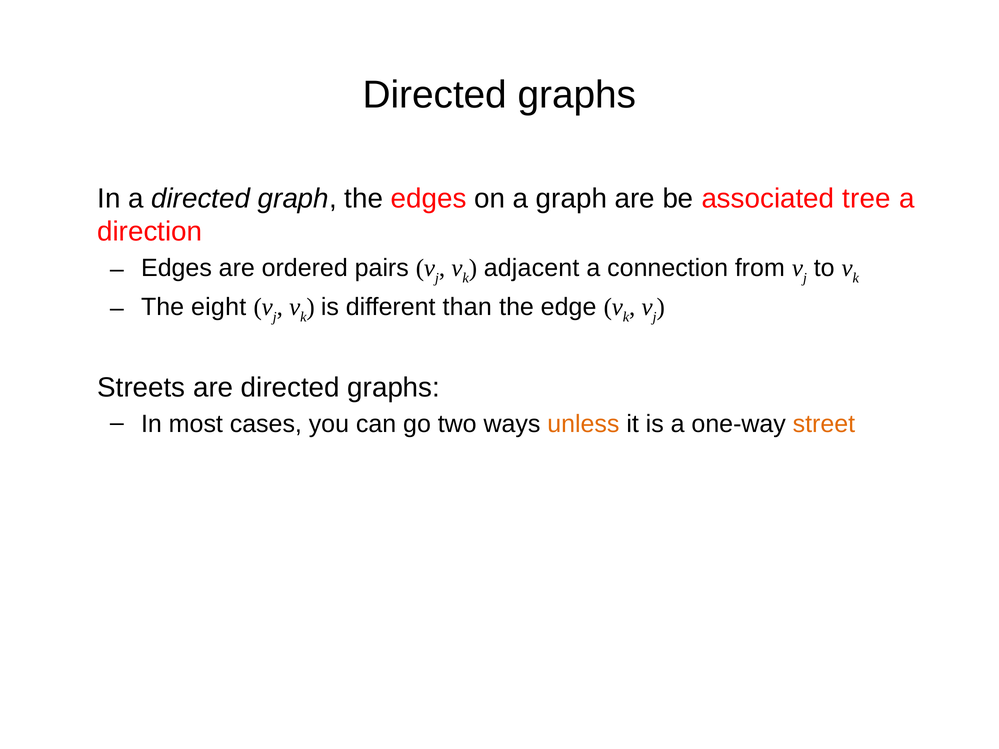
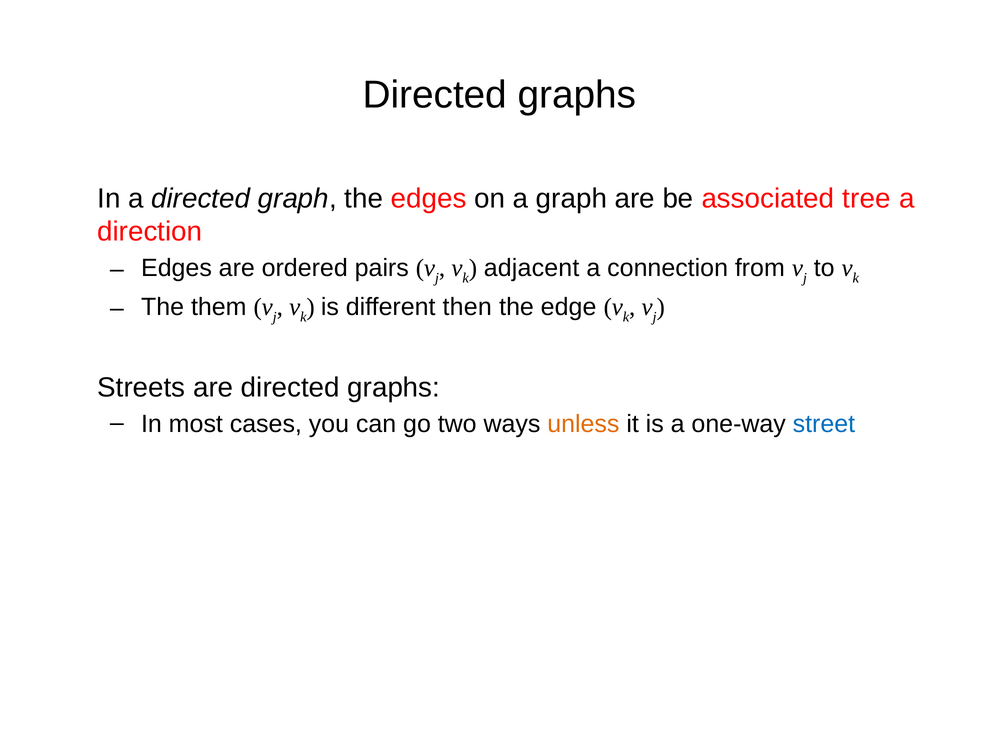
eight: eight -> them
than: than -> then
street colour: orange -> blue
